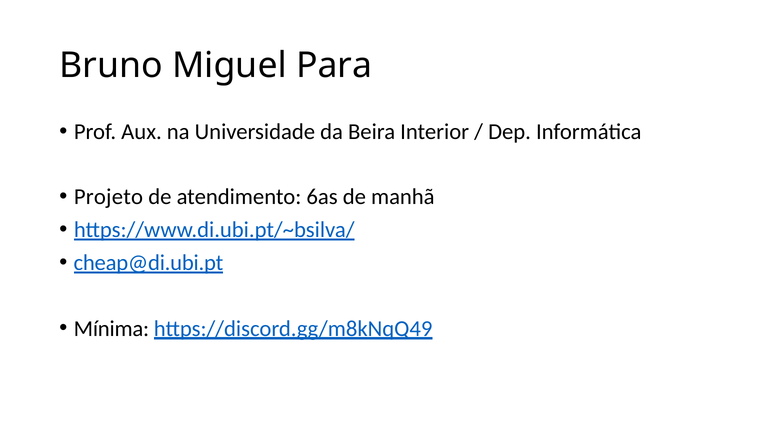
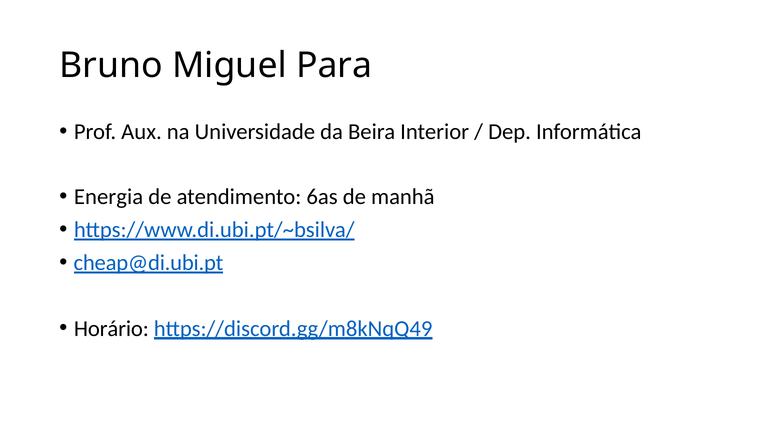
Projeto: Projeto -> Energia
Mínima: Mínima -> Horário
